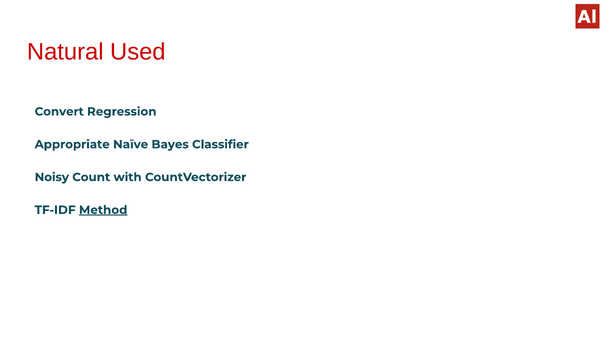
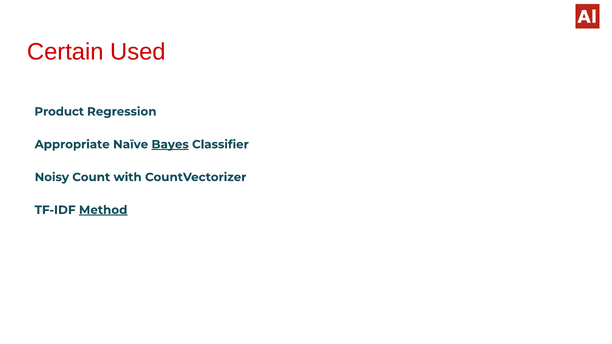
Natural: Natural -> Certain
Convert: Convert -> Product
Bayes underline: none -> present
